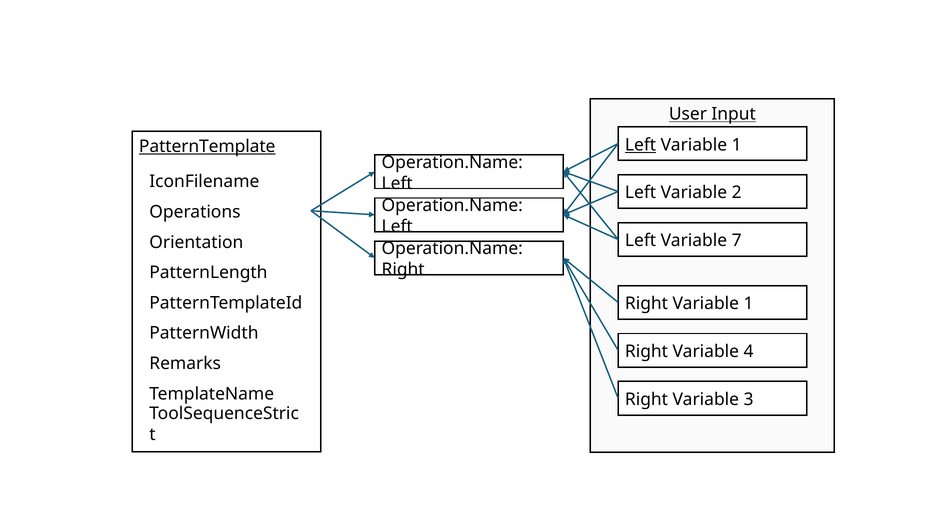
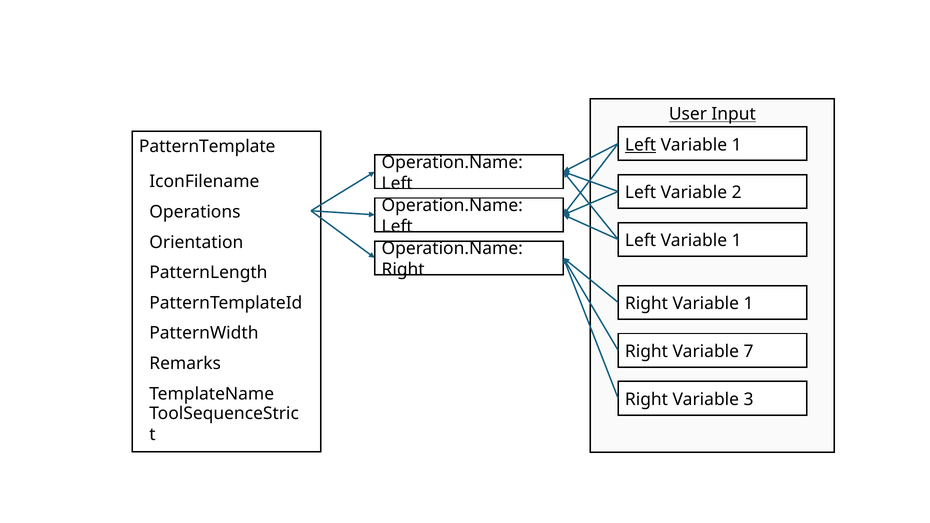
PatternTemplate underline: present -> none
7 at (737, 241): 7 -> 1
4: 4 -> 7
